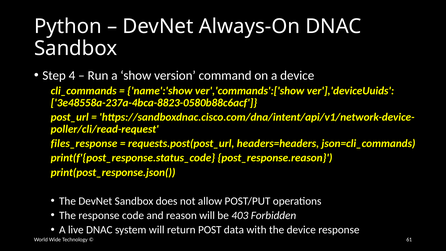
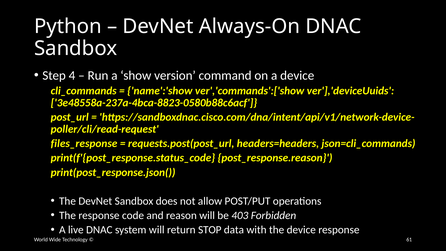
POST: POST -> STOP
